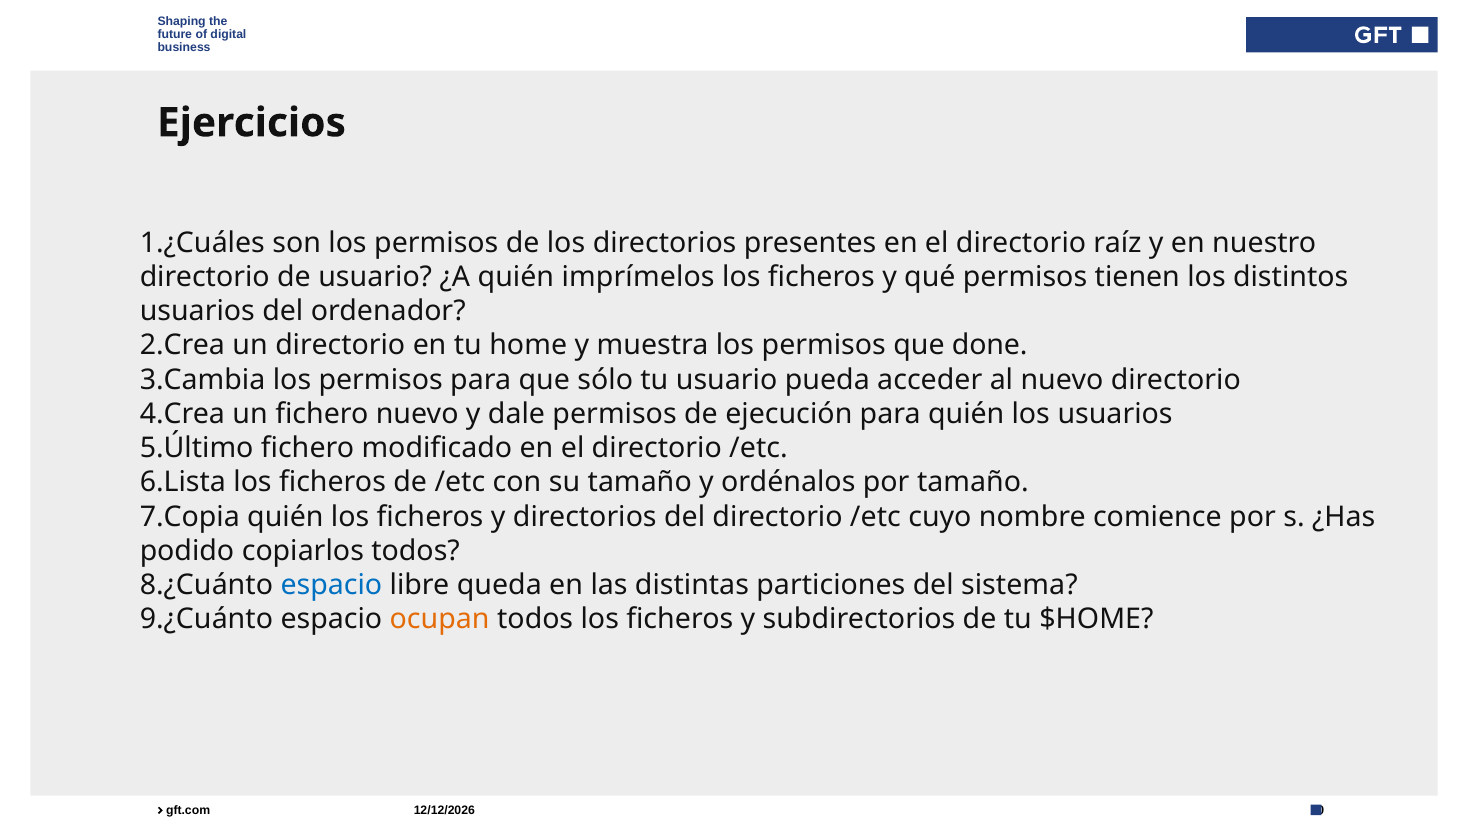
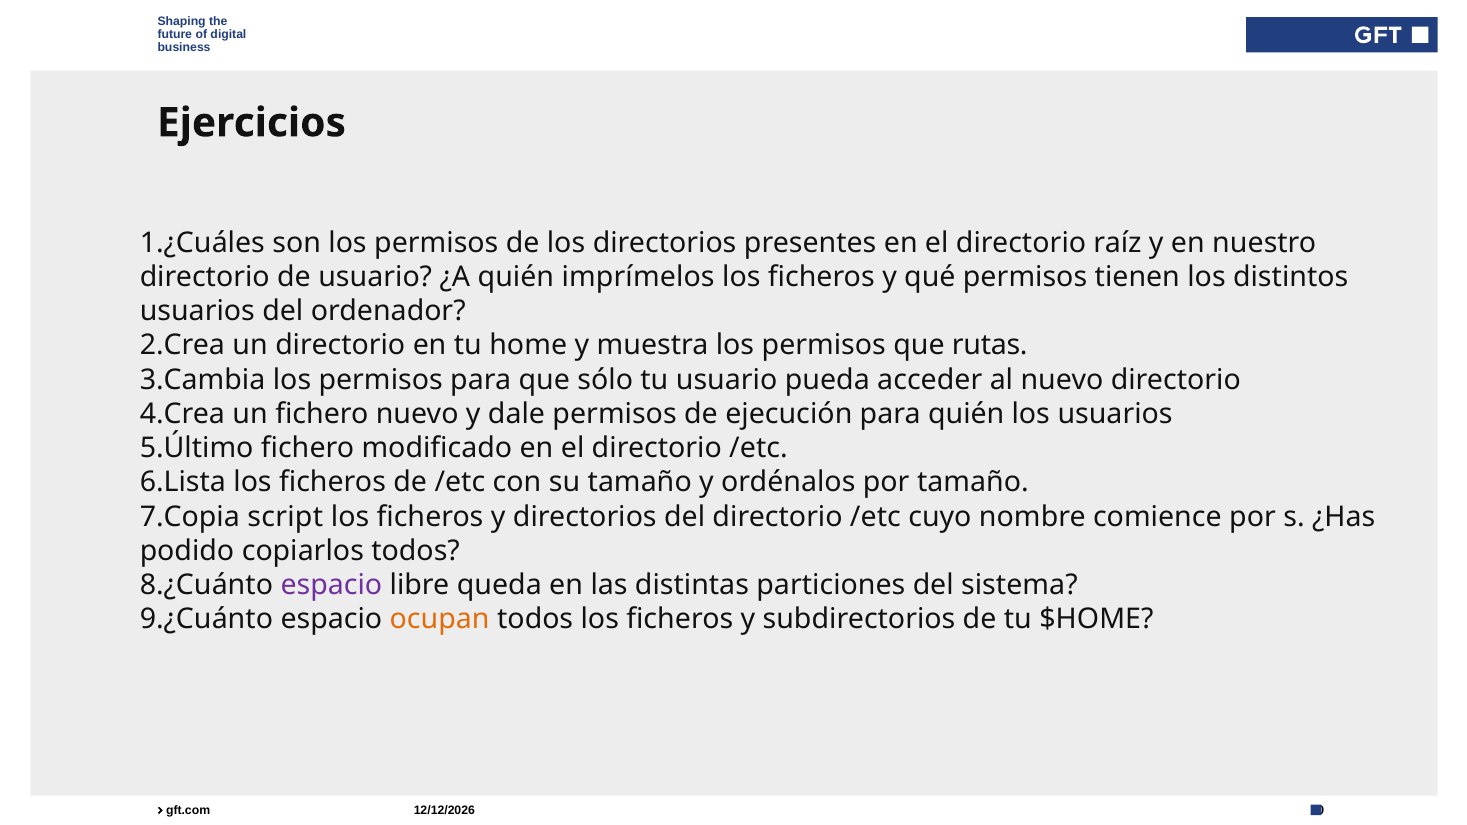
done: done -> rutas
quién at (285, 517): quién -> script
espacio at (331, 585) colour: blue -> purple
